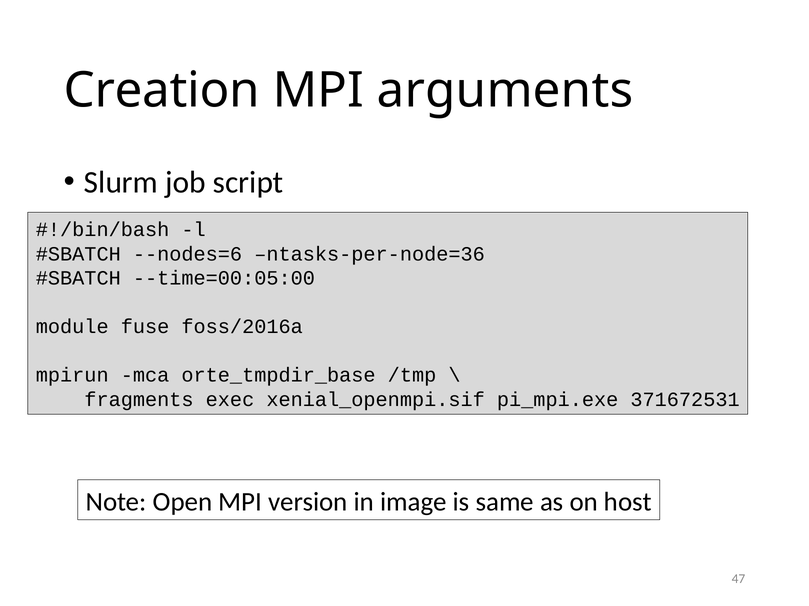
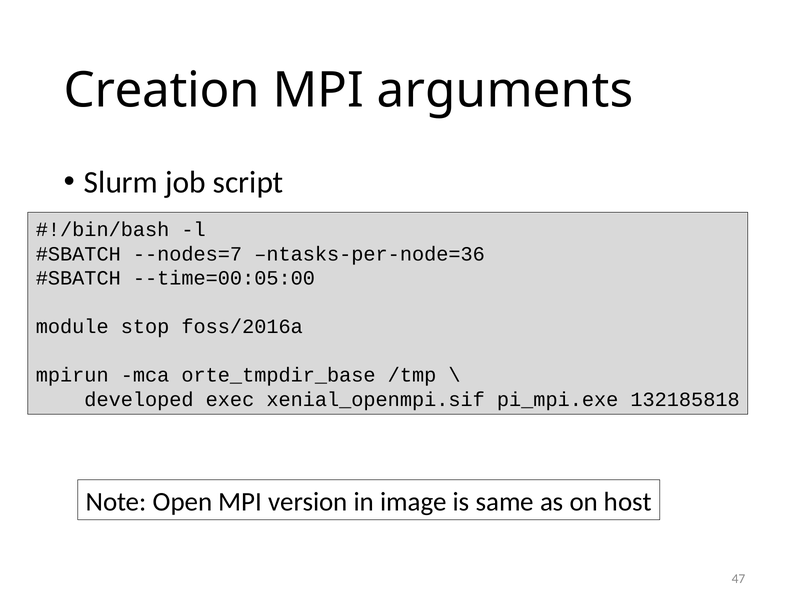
--nodes=6: --nodes=6 -> --nodes=7
fuse: fuse -> stop
fragments: fragments -> developed
371672531: 371672531 -> 132185818
